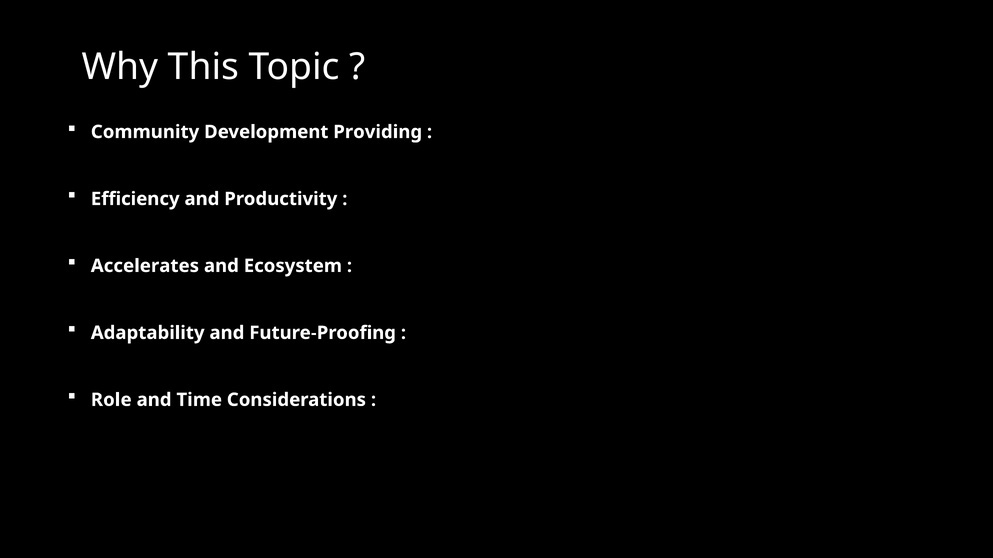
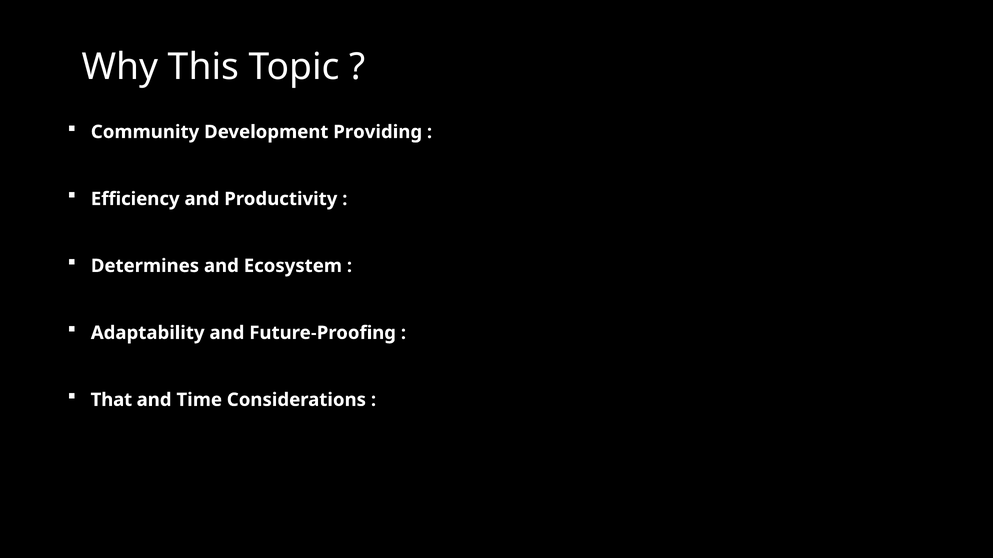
Accelerates: Accelerates -> Determines
Role: Role -> That
